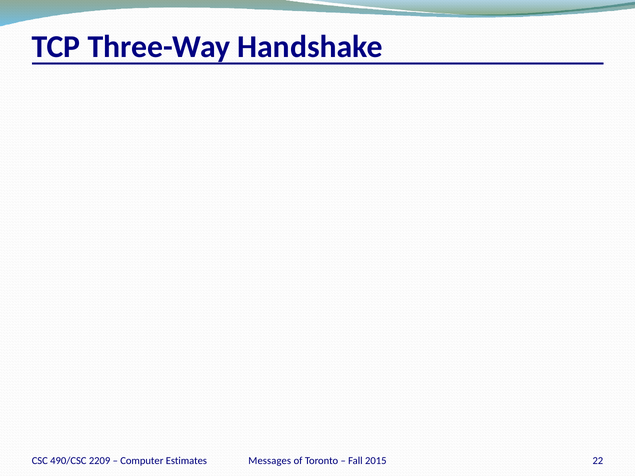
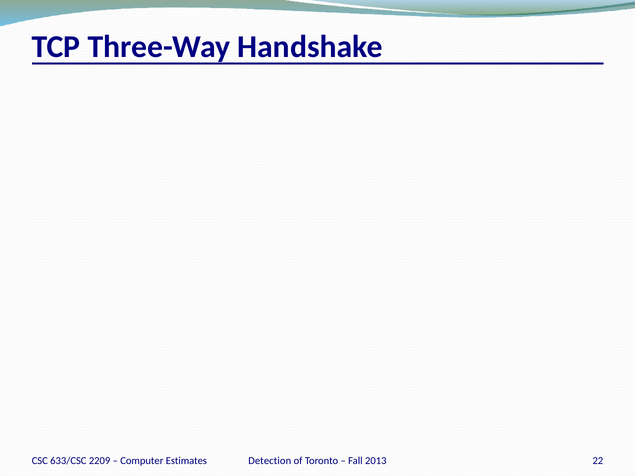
Messages: Messages -> Detection
2015: 2015 -> 2013
490/CSC: 490/CSC -> 633/CSC
